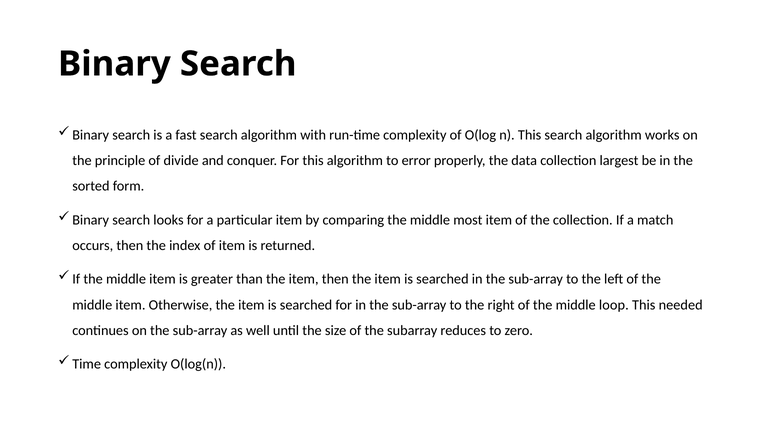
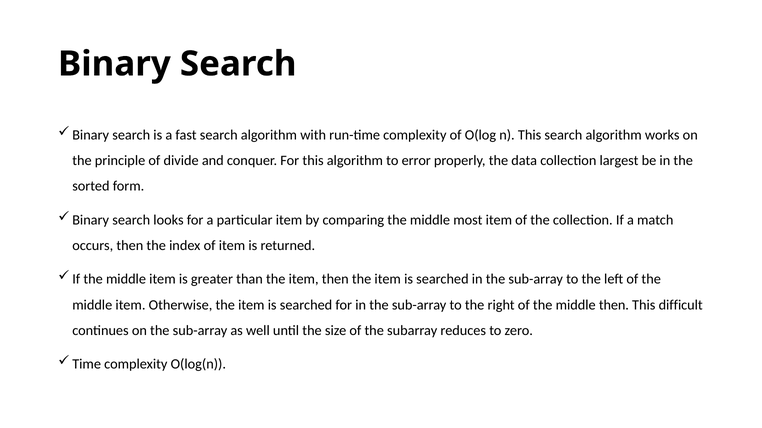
middle loop: loop -> then
needed: needed -> difficult
